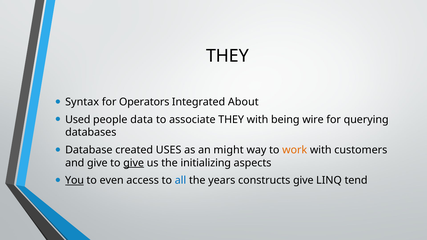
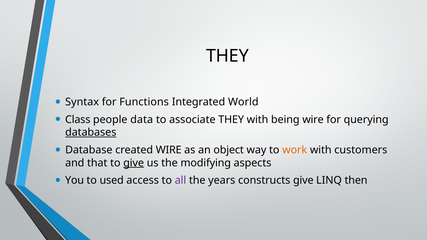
Operators: Operators -> Functions
About: About -> World
Used: Used -> Class
databases underline: none -> present
created USES: USES -> WIRE
might: might -> object
and give: give -> that
initializing: initializing -> modifying
You underline: present -> none
even: even -> used
all colour: blue -> purple
tend: tend -> then
